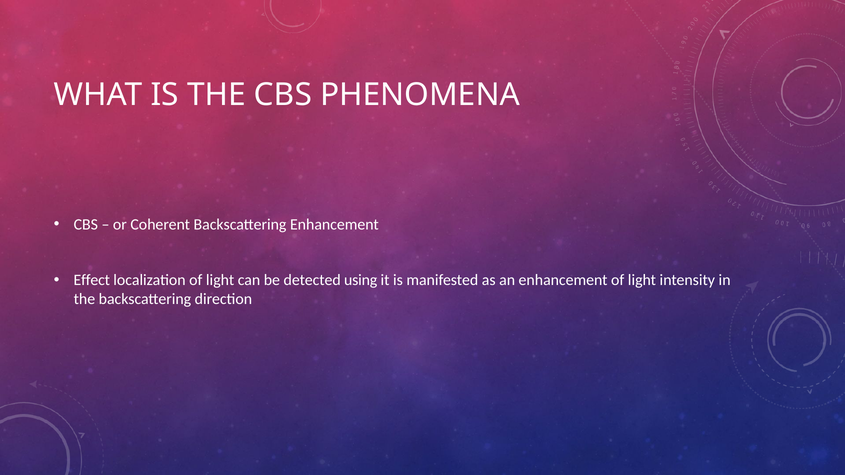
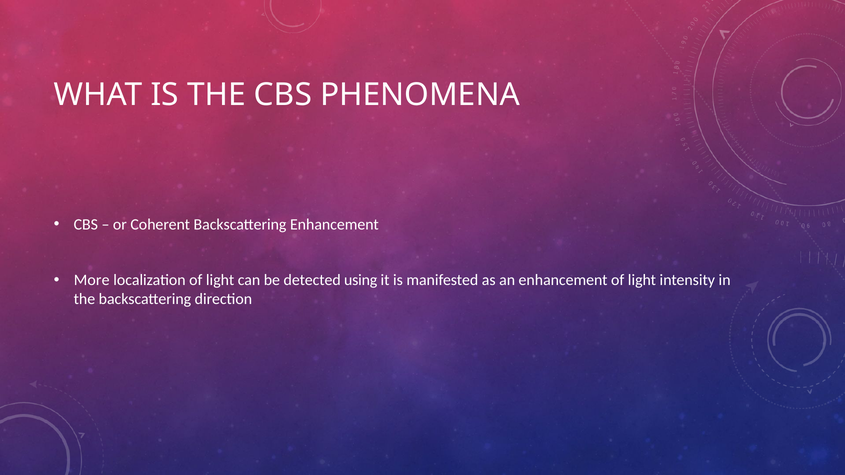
Effect: Effect -> More
